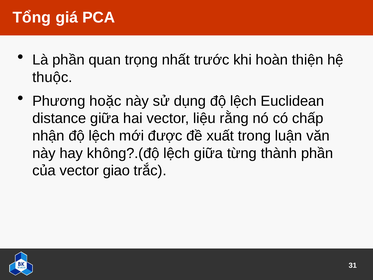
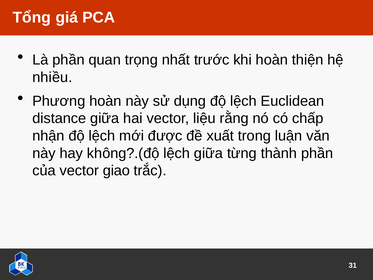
thuộc: thuộc -> nhiều
Phương hoặc: hoặc -> hoàn
